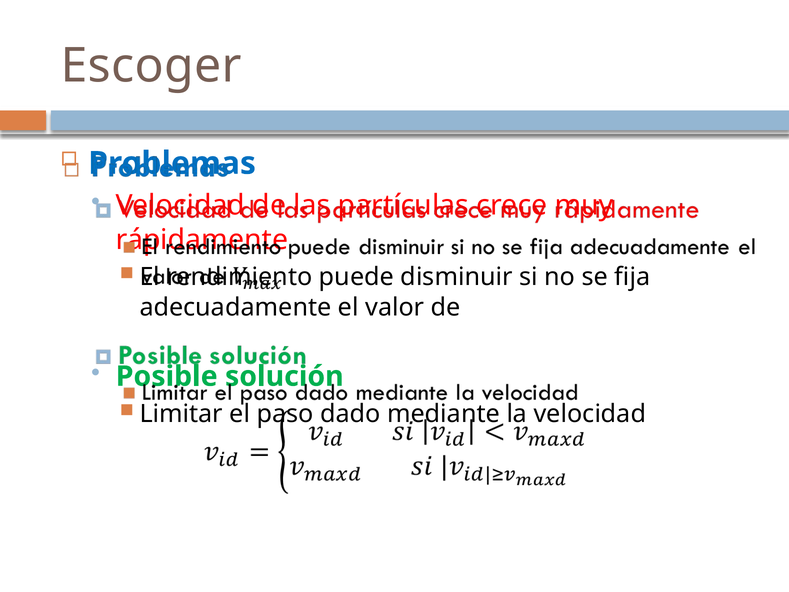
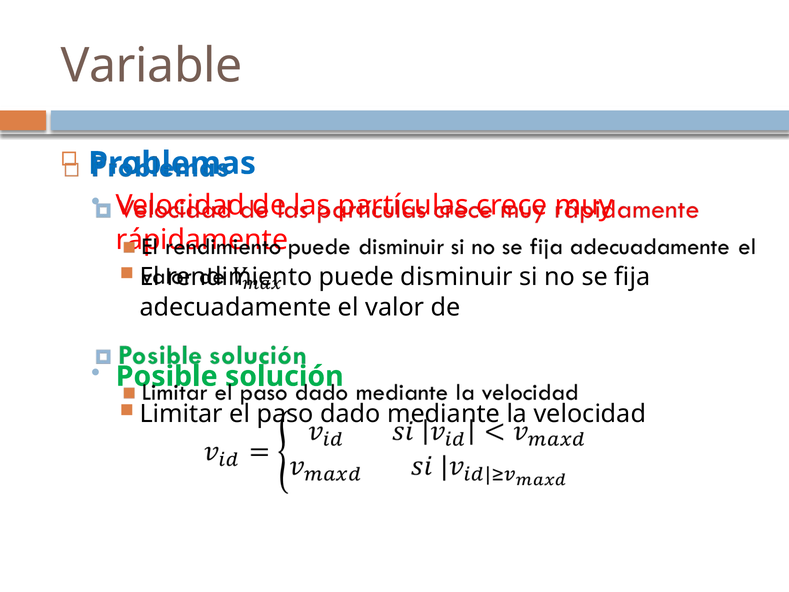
Escoger: Escoger -> Variable
